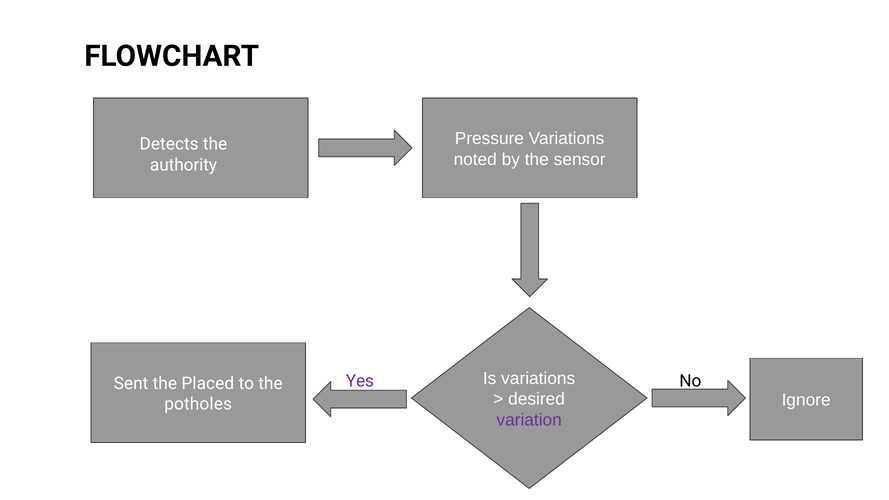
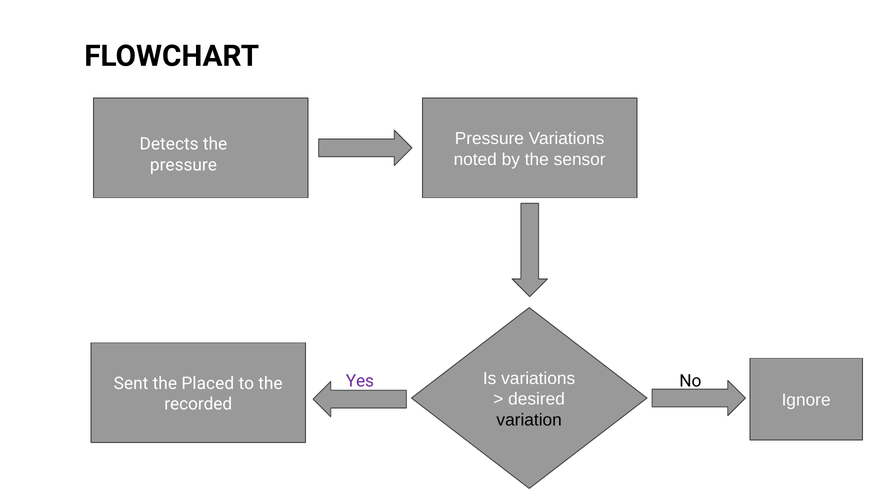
authority at (183, 165): authority -> pressure
potholes: potholes -> recorded
variation colour: purple -> black
